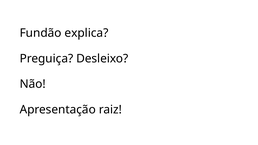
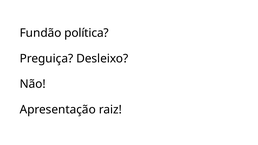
explica: explica -> política
